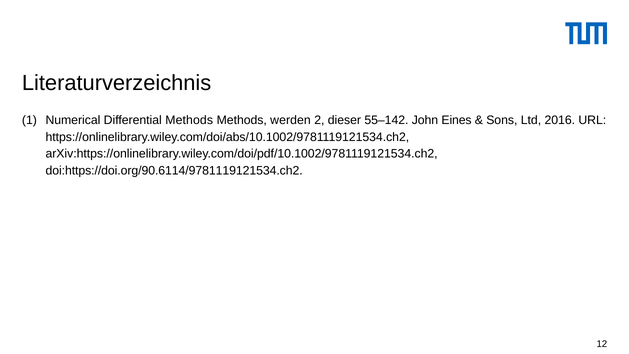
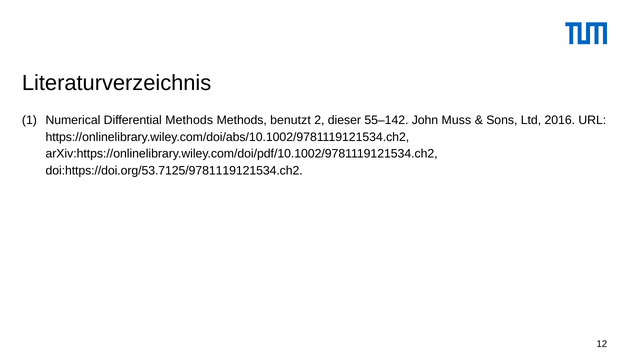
werden: werden -> benutzt
Eines: Eines -> Muss
doi:https://doi.org/90.6114/9781119121534.ch2: doi:https://doi.org/90.6114/9781119121534.ch2 -> doi:https://doi.org/53.7125/9781119121534.ch2
